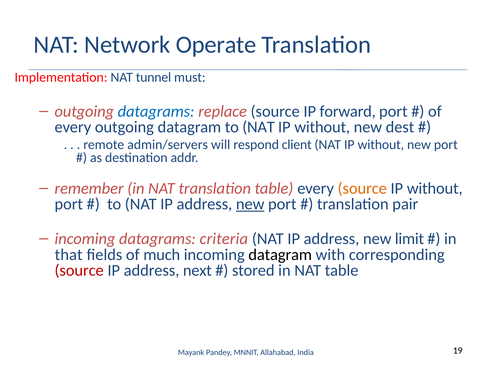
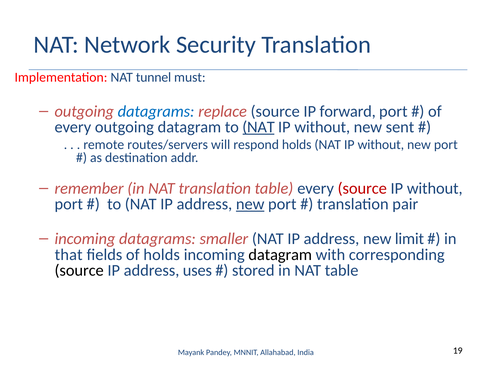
Operate: Operate -> Security
NAT at (259, 127) underline: none -> present
dest: dest -> sent
admin/servers: admin/servers -> routes/servers
respond client: client -> holds
source at (362, 188) colour: orange -> red
criteria: criteria -> smaller
of much: much -> holds
source at (79, 270) colour: red -> black
next: next -> uses
